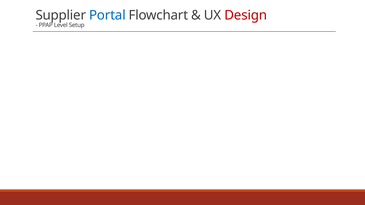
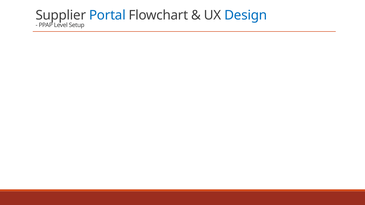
Design colour: red -> blue
